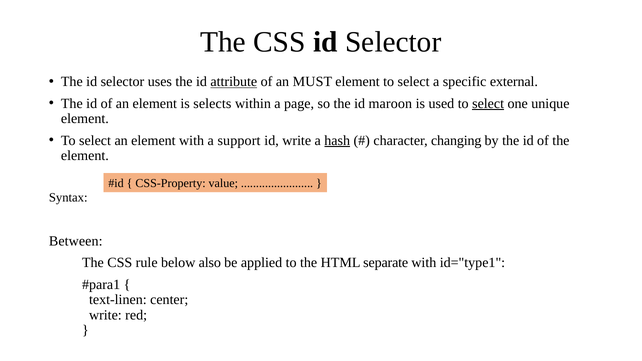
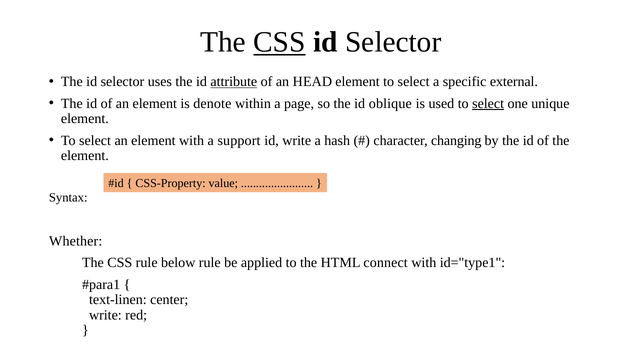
CSS at (280, 42) underline: none -> present
MUST: MUST -> HEAD
selects: selects -> denote
maroon: maroon -> oblique
hash underline: present -> none
Between: Between -> Whether
below also: also -> rule
separate: separate -> connect
